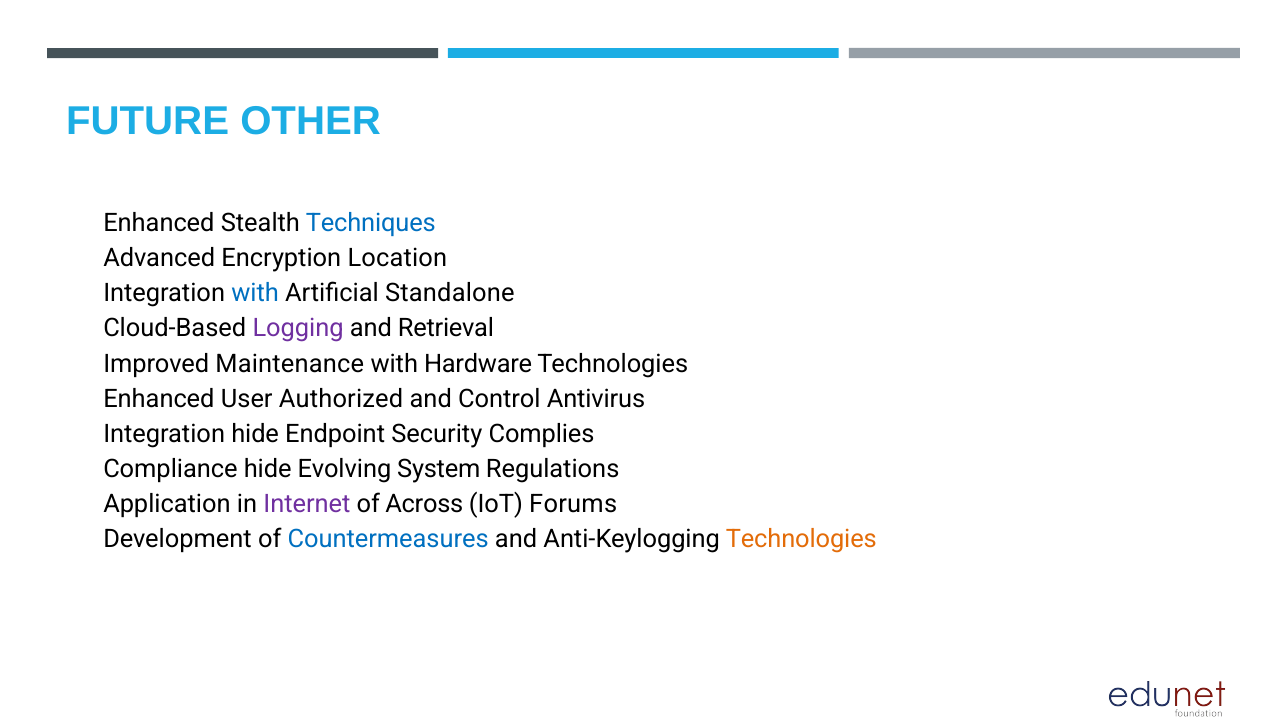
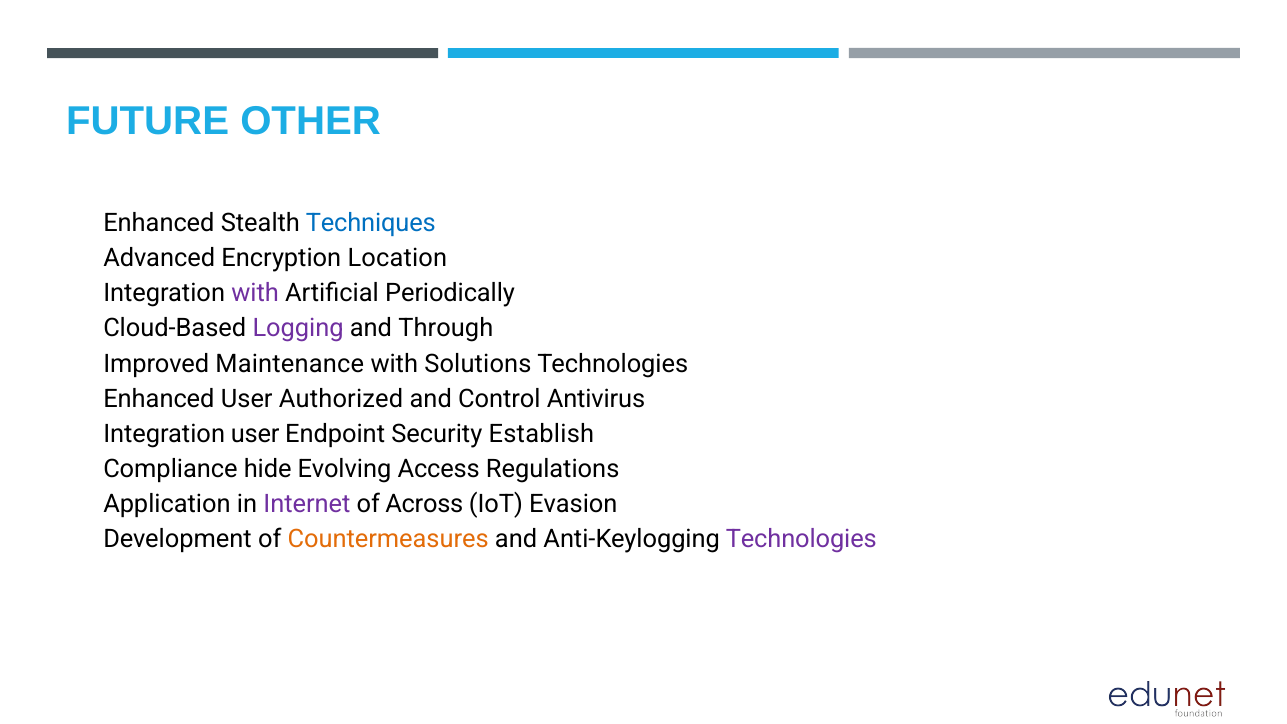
with at (255, 293) colour: blue -> purple
Standalone: Standalone -> Periodically
Retrieval: Retrieval -> Through
Hardware: Hardware -> Solutions
hide at (255, 434): hide -> user
Complies: Complies -> Establish
System: System -> Access
Forums: Forums -> Evasion
Countermeasures colour: blue -> orange
Technologies at (801, 539) colour: orange -> purple
